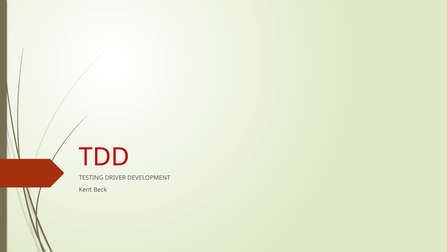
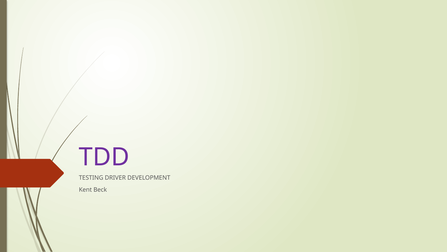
TDD colour: red -> purple
